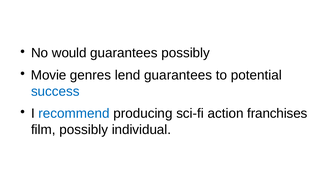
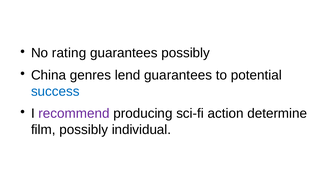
would: would -> rating
Movie: Movie -> China
recommend colour: blue -> purple
franchises: franchises -> determine
